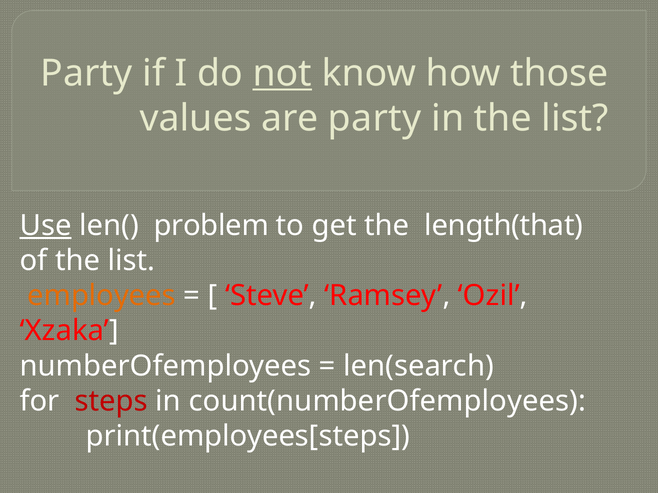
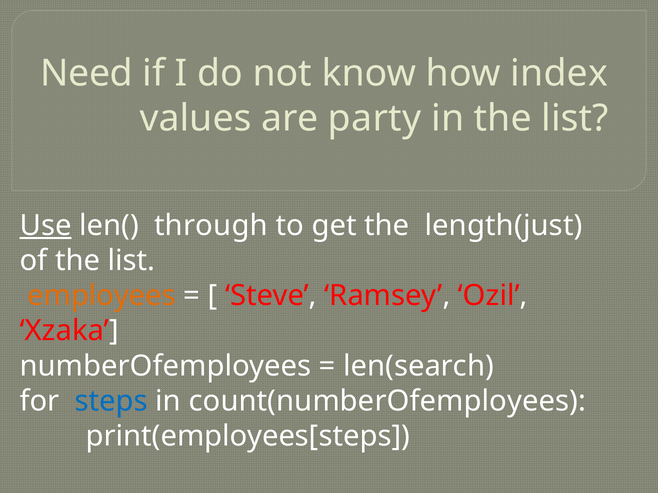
Party at (86, 73): Party -> Need
not underline: present -> none
those: those -> index
problem: problem -> through
length(that: length(that -> length(just
steps colour: red -> blue
